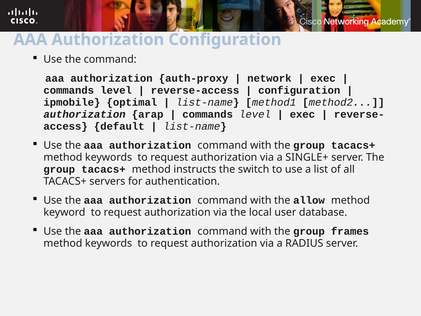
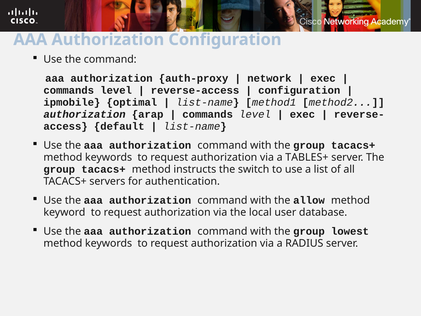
SINGLE+: SINGLE+ -> TABLES+
frames: frames -> lowest
